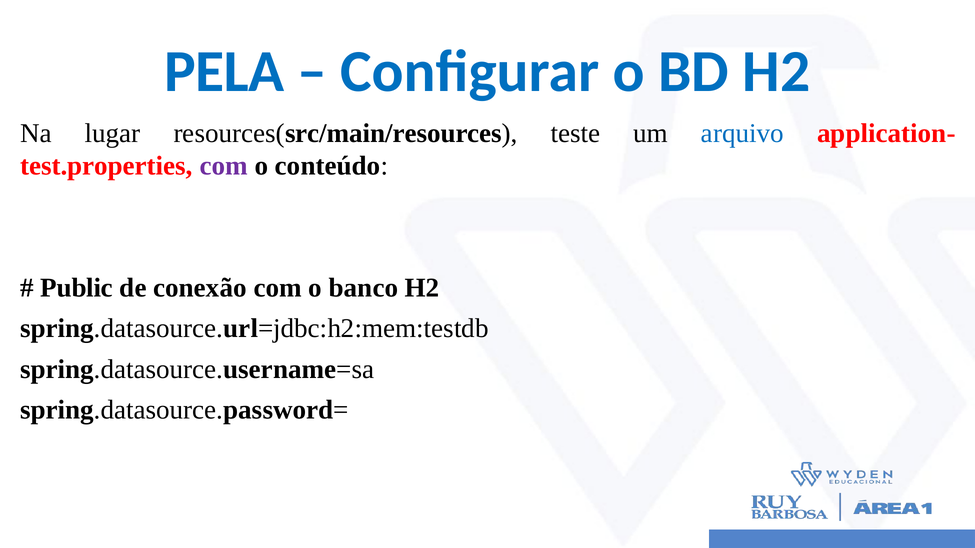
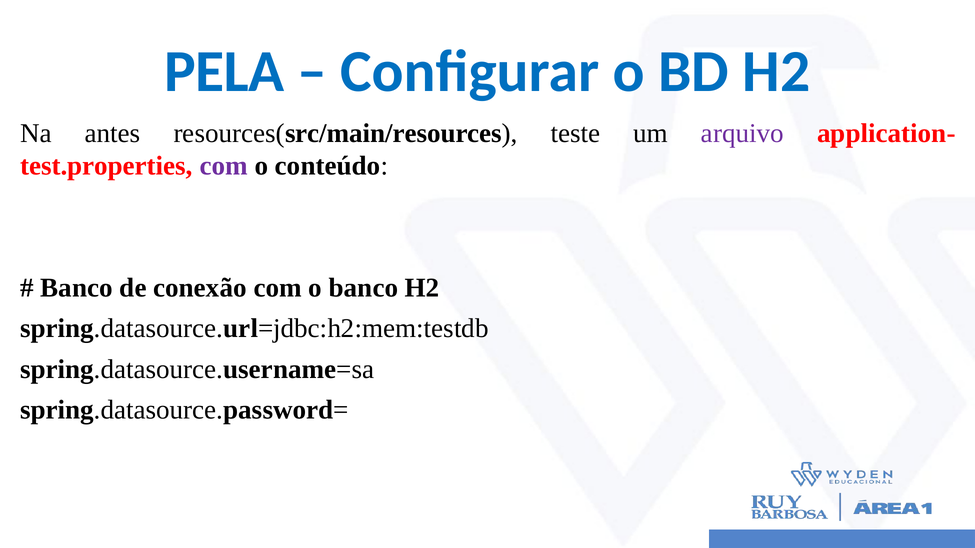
lugar: lugar -> antes
arquivo colour: blue -> purple
Public at (77, 288): Public -> Banco
